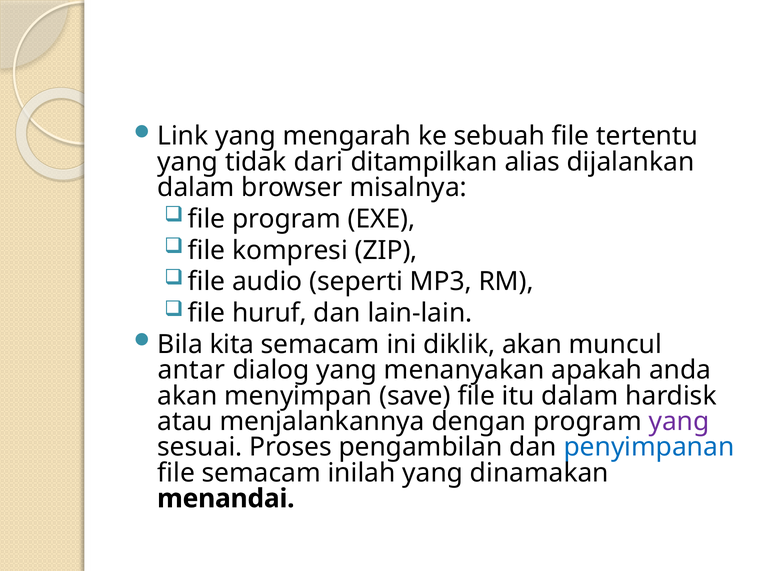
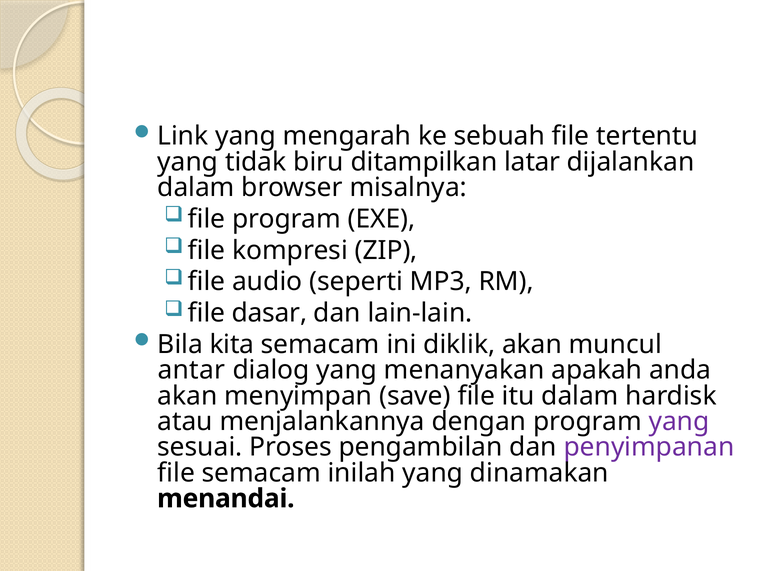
dari: dari -> biru
alias: alias -> latar
huruf: huruf -> dasar
penyimpanan colour: blue -> purple
